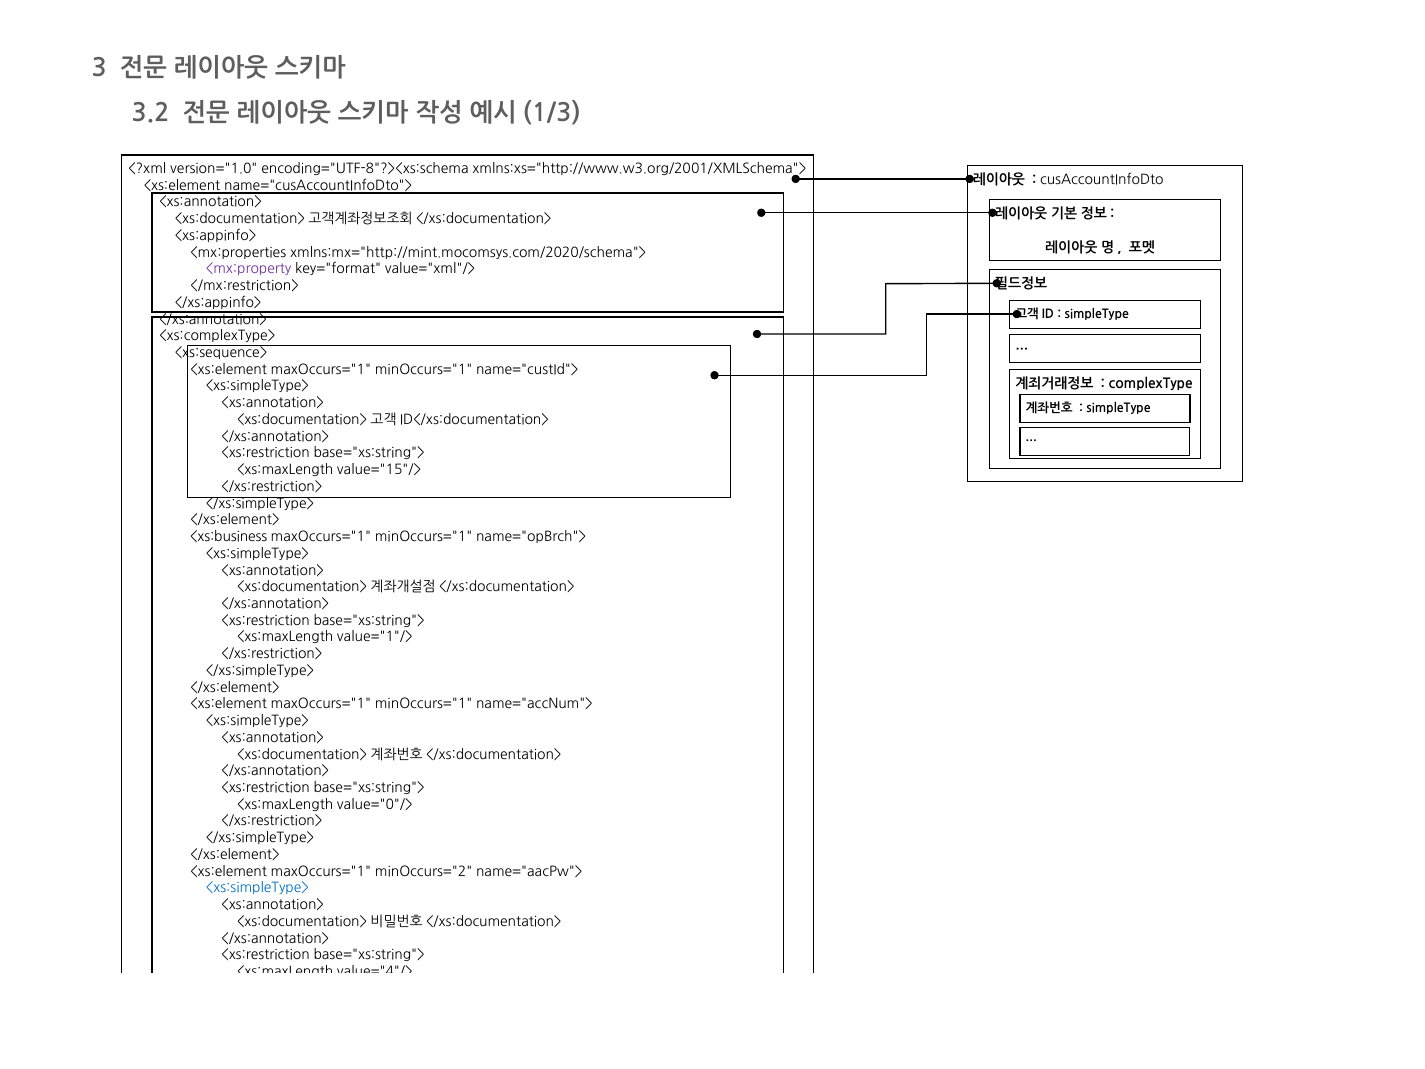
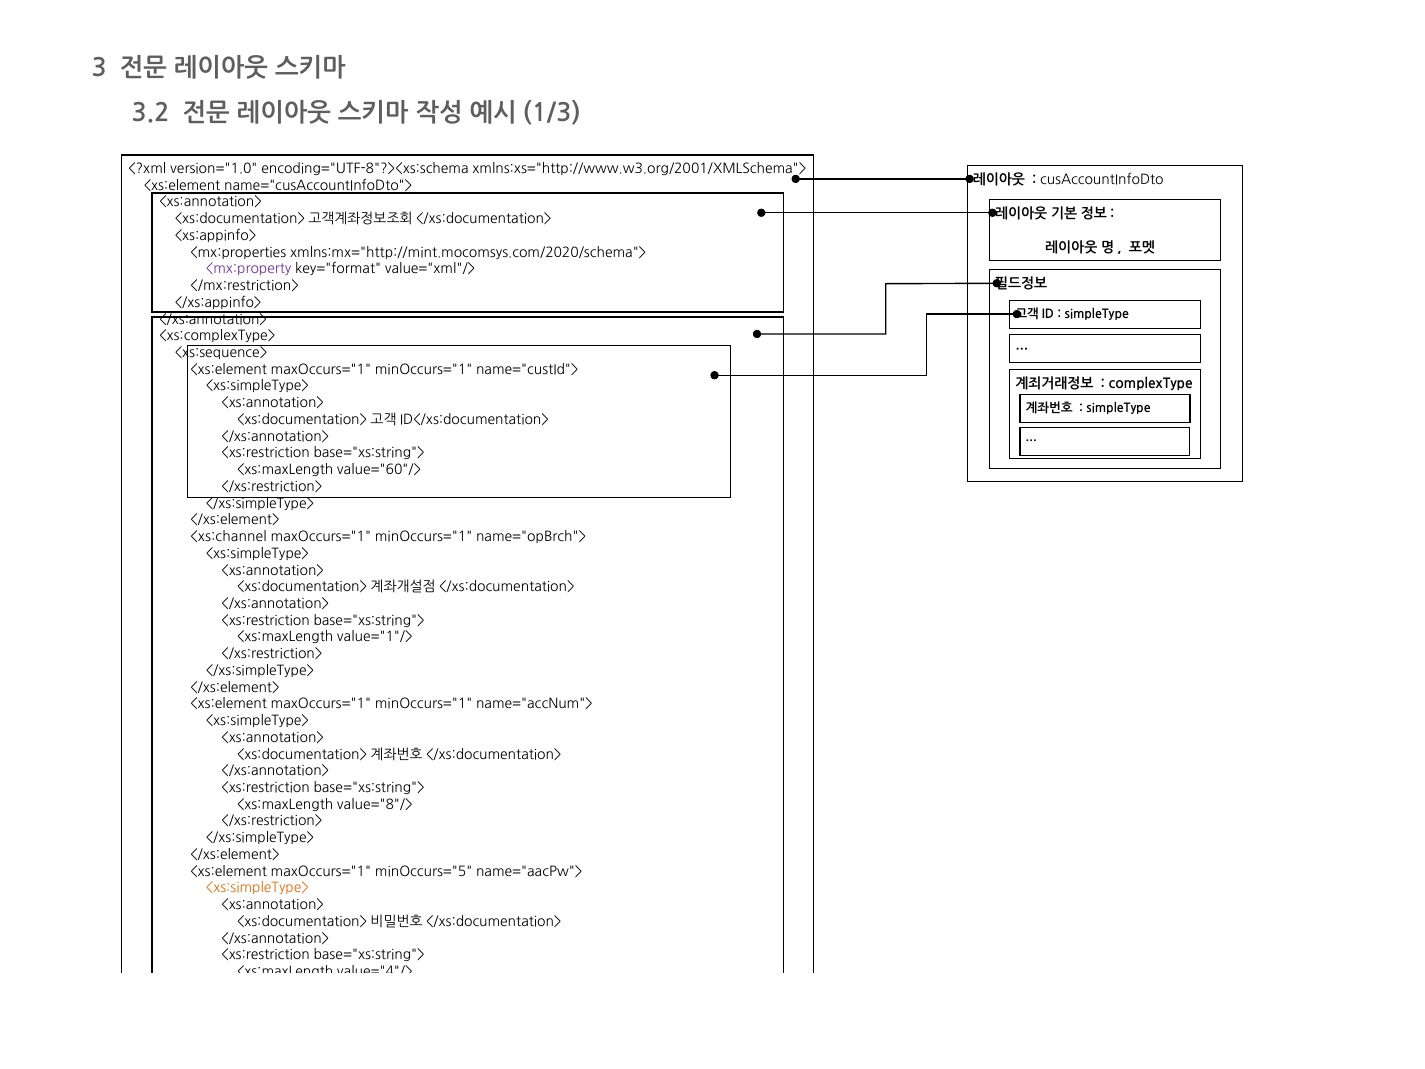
value="15"/>: value="15"/> -> value="60"/>
<xs:business: <xs:business -> <xs:channel
value="0"/>: value="0"/> -> value="8"/>
minOccurs="2: minOccurs="2 -> minOccurs="5
<xs:simpleType> at (257, 888) colour: blue -> orange
